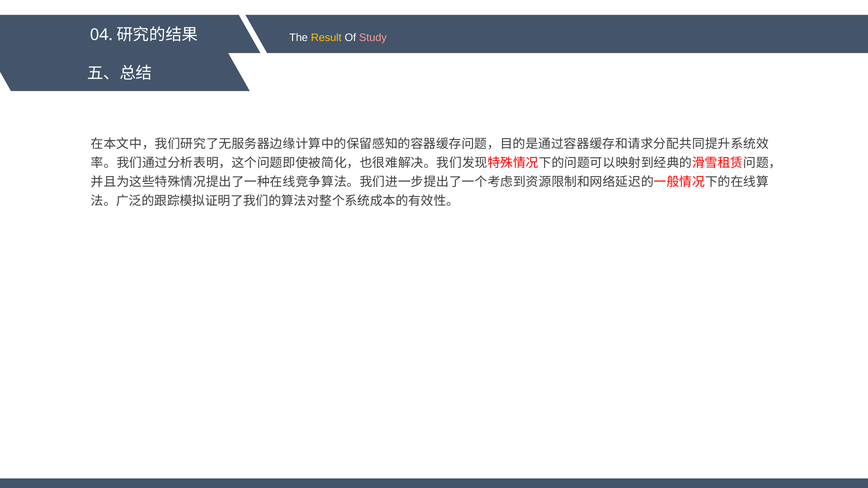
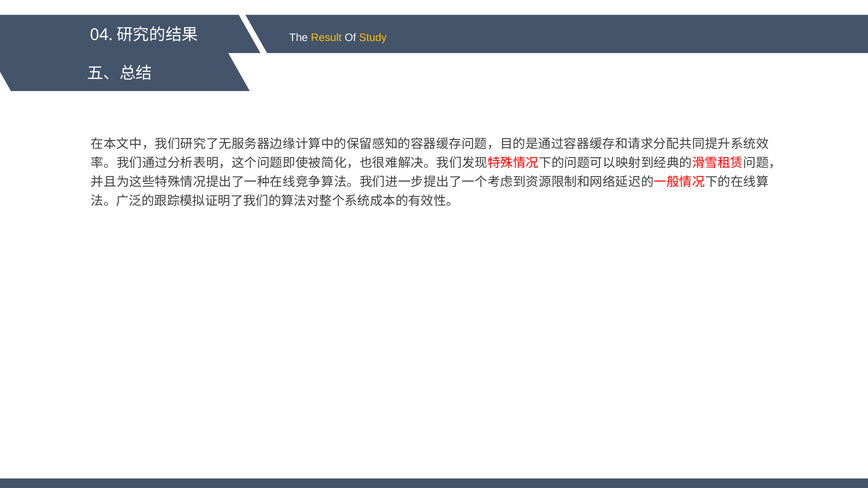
Study colour: pink -> yellow
